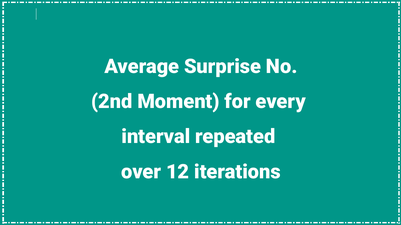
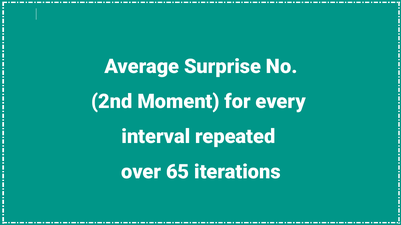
12: 12 -> 65
